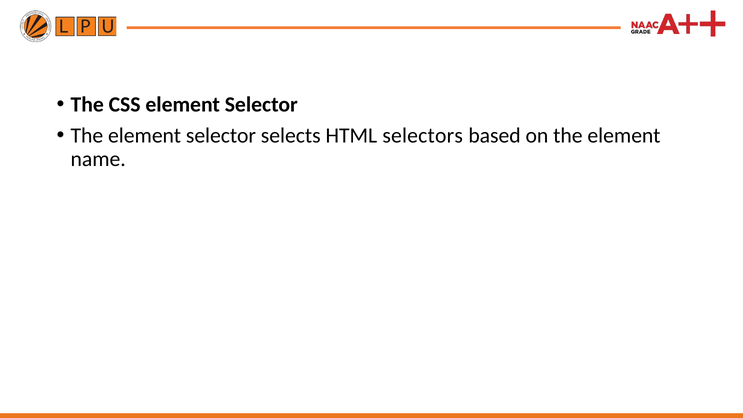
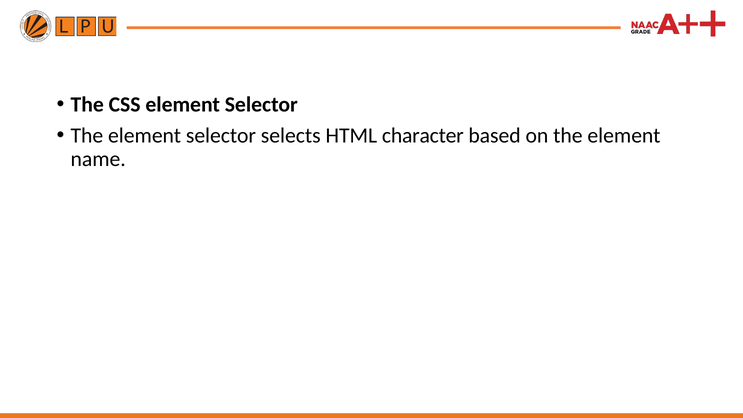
selectors: selectors -> character
